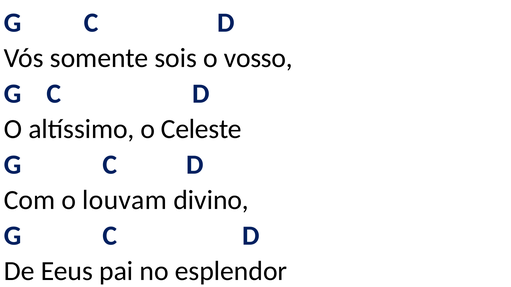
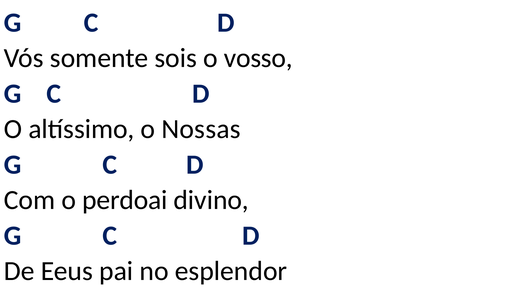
Celeste: Celeste -> Nossas
louvam: louvam -> perdoai
